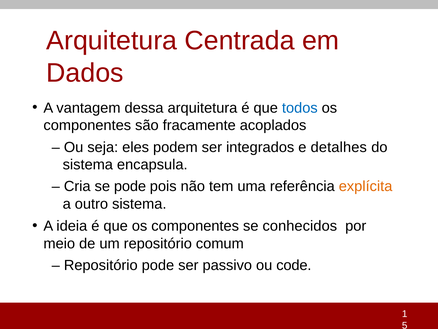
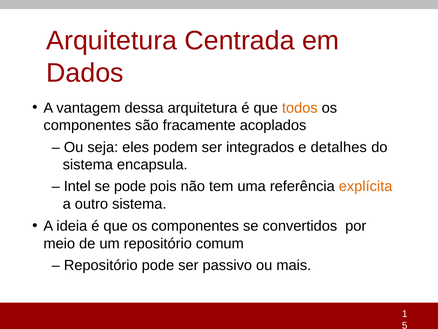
todos colour: blue -> orange
Cria: Cria -> Intel
conhecidos: conhecidos -> convertidos
code: code -> mais
